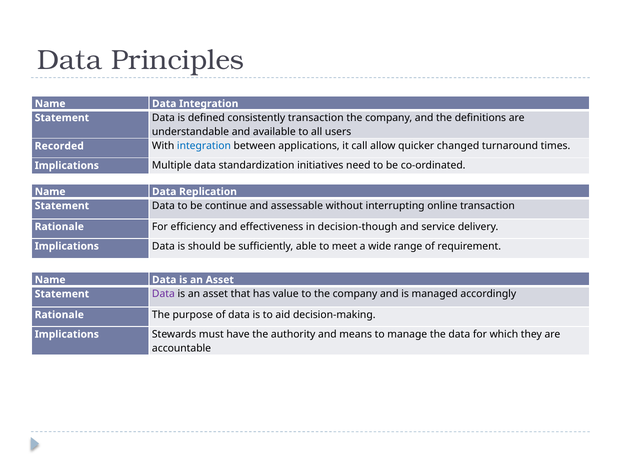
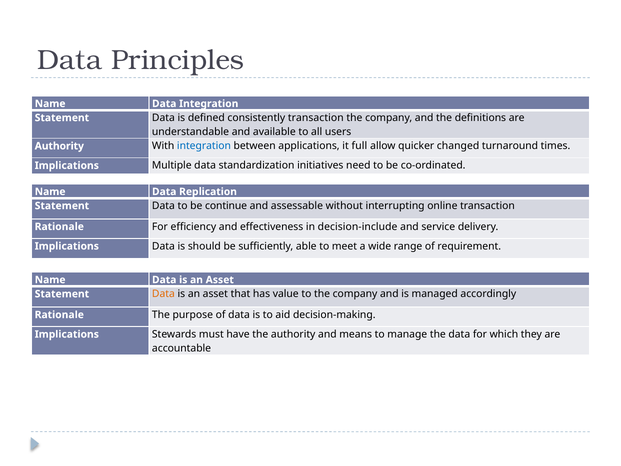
Recorded at (59, 146): Recorded -> Authority
call: call -> full
decision-though: decision-though -> decision-include
Data at (163, 294) colour: purple -> orange
